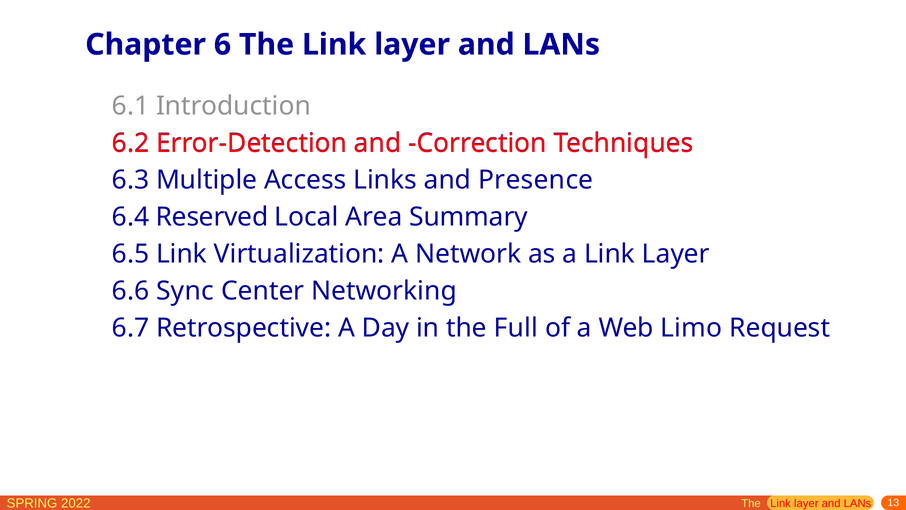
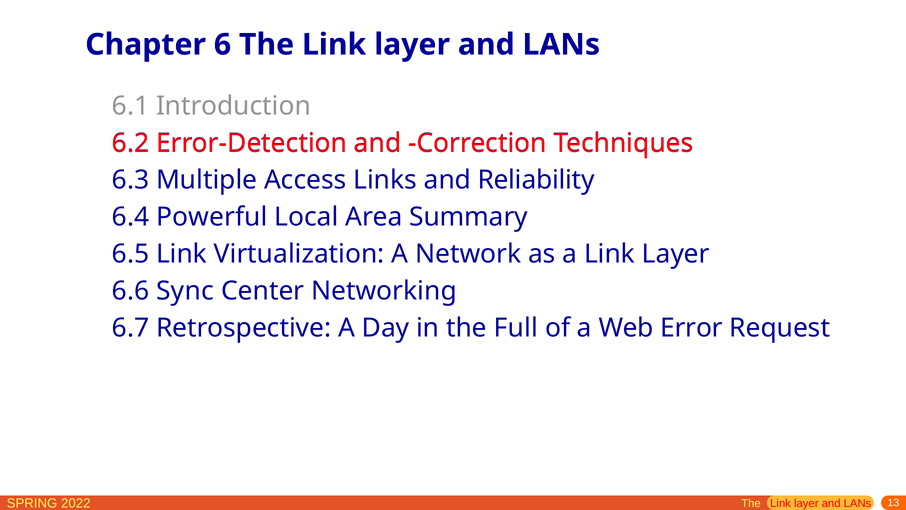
Presence: Presence -> Reliability
Reserved: Reserved -> Powerful
Limo: Limo -> Error
